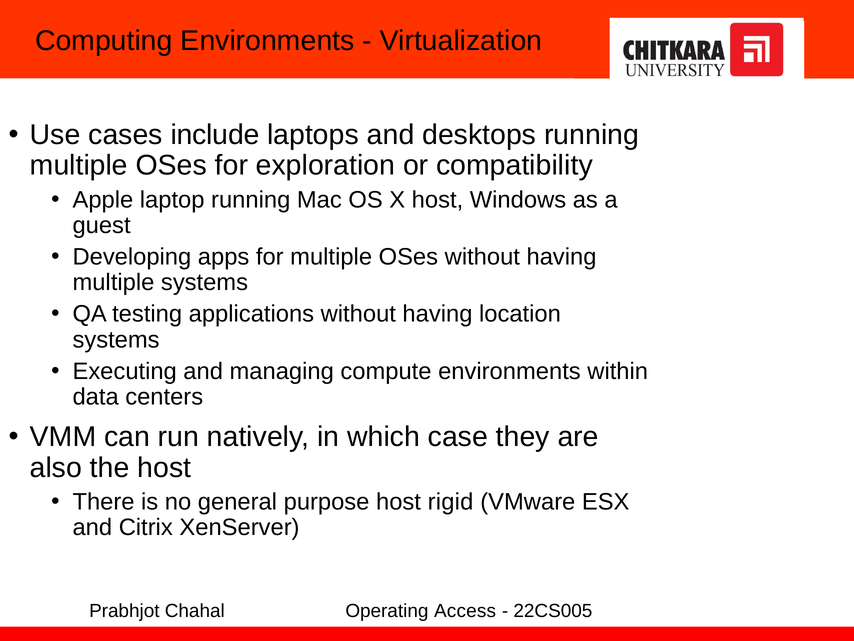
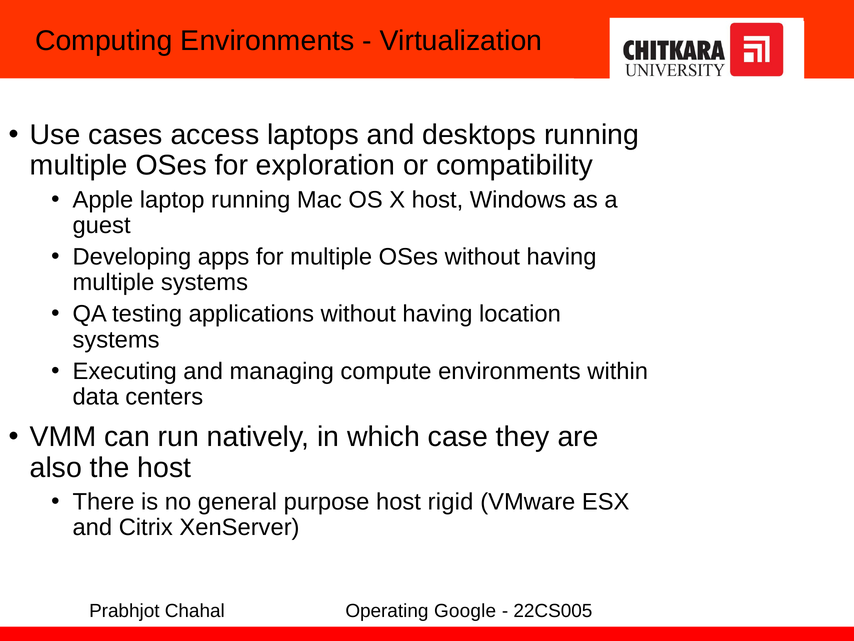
include: include -> access
Access: Access -> Google
